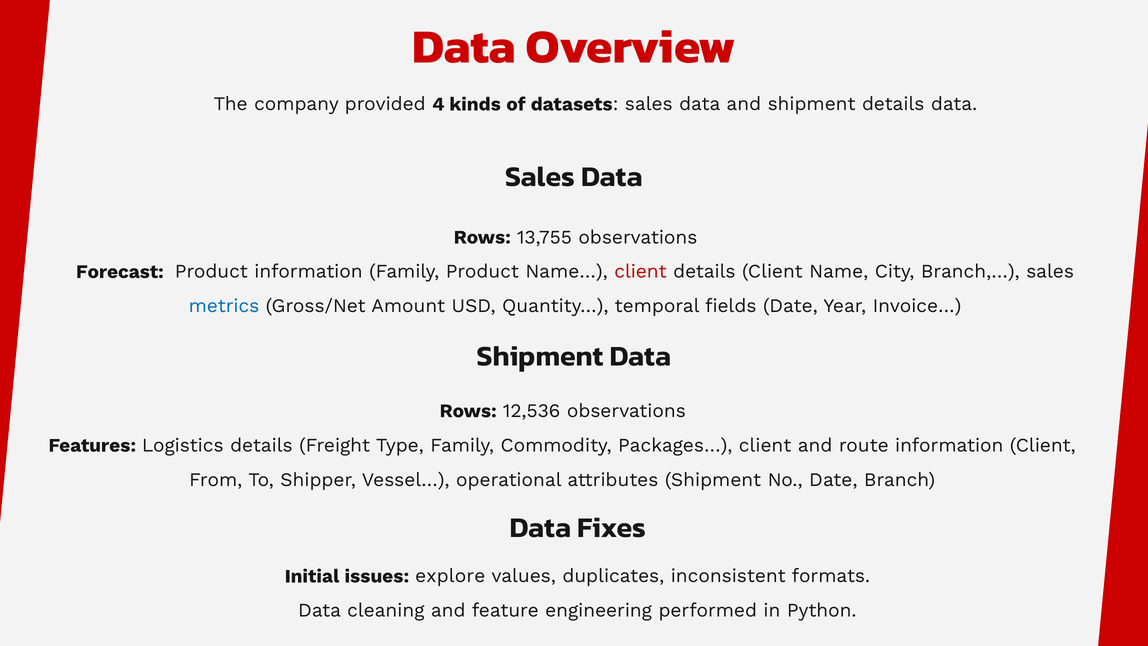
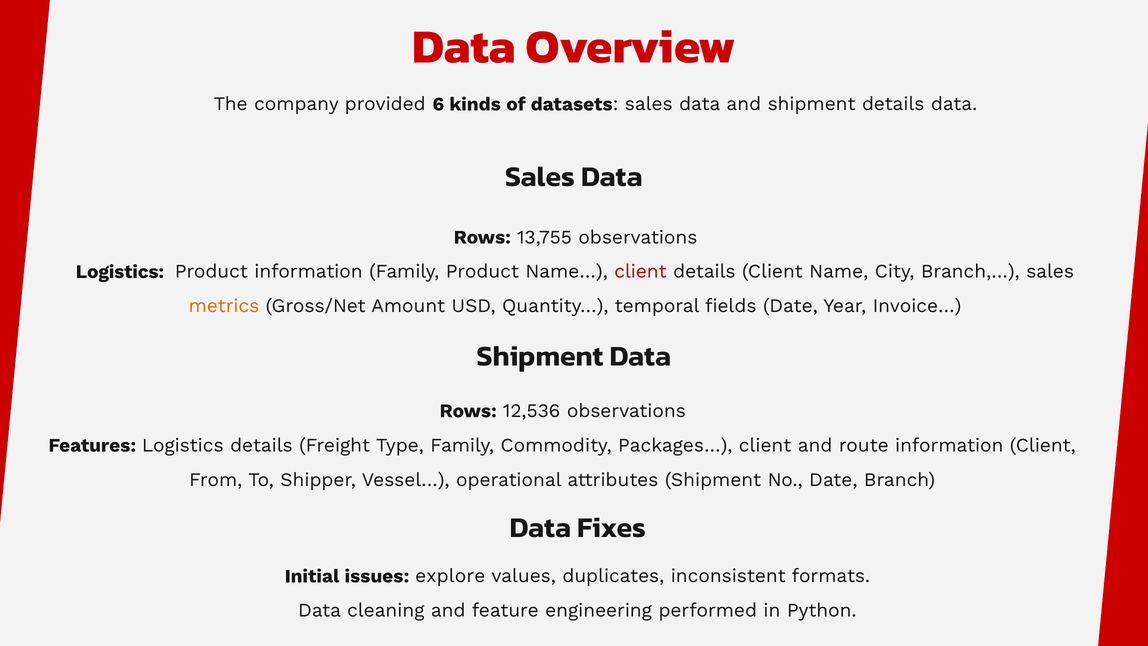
4: 4 -> 6
Forecast at (120, 272): Forecast -> Logistics
metrics colour: blue -> orange
